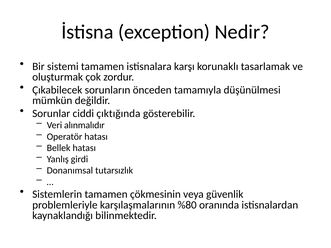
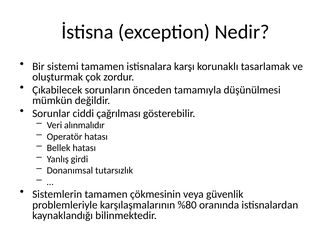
çıktığında: çıktığında -> çağrılması
